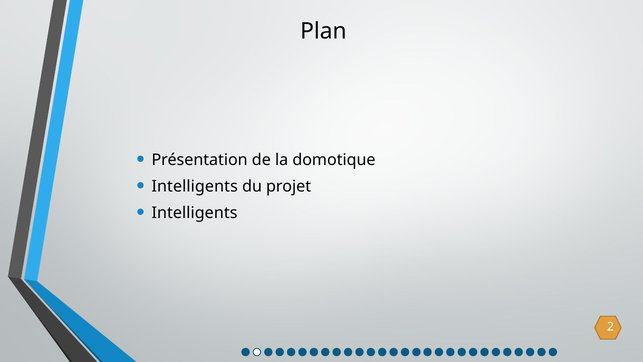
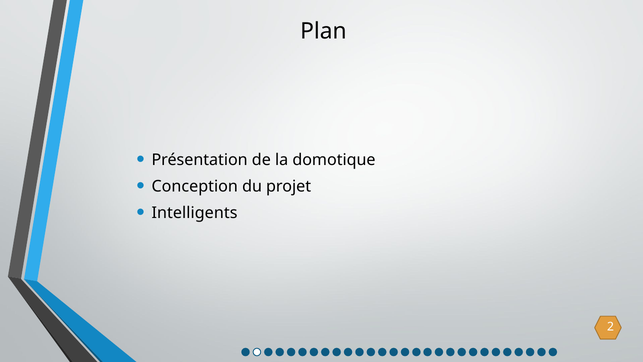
Intelligents at (195, 186): Intelligents -> Conception
